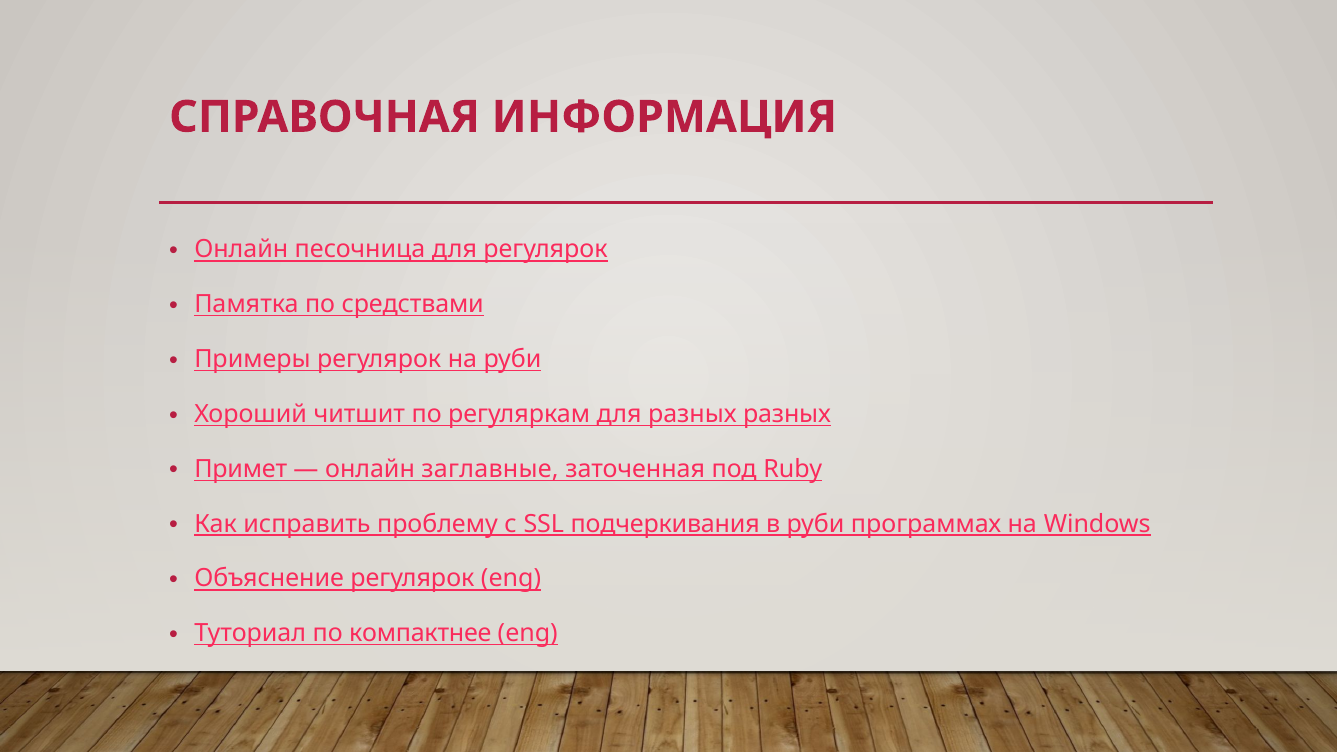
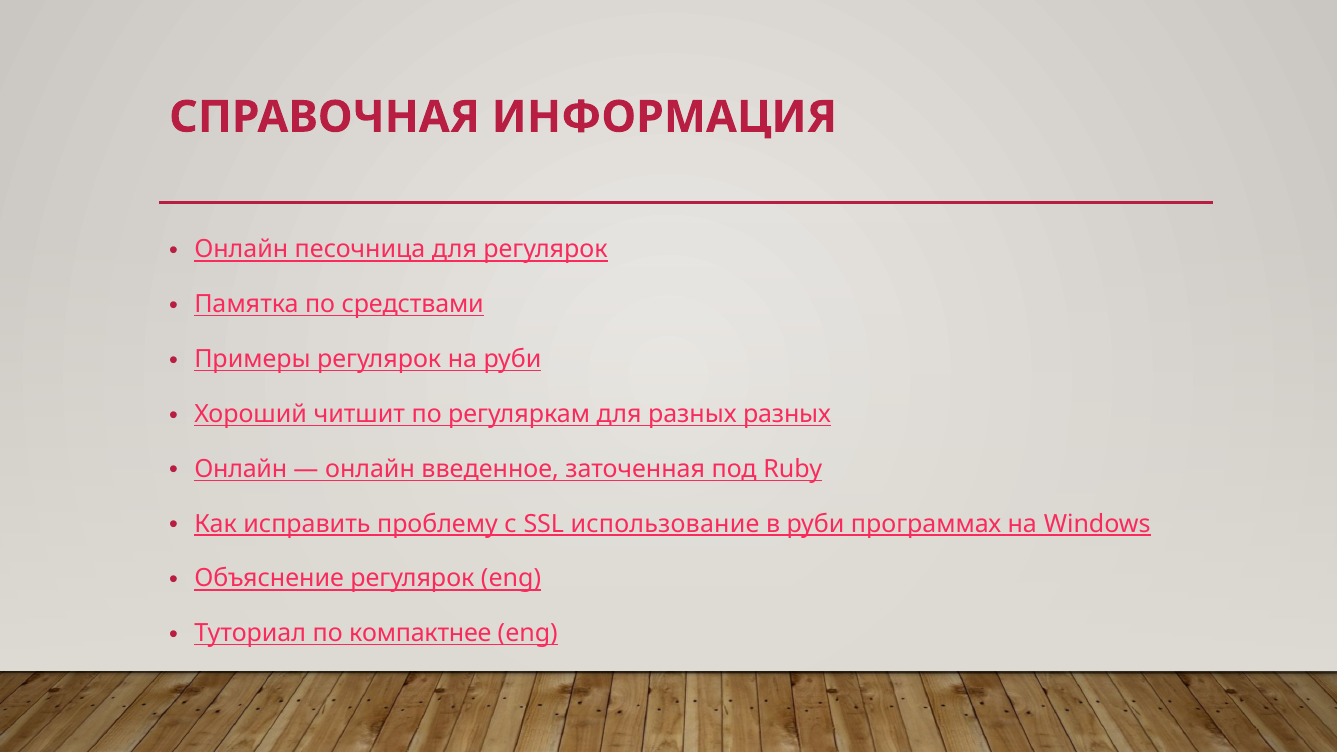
Примет at (241, 469): Примет -> Онлайн
заглавные: заглавные -> введенное
подчеркивания: подчеркивания -> использование
